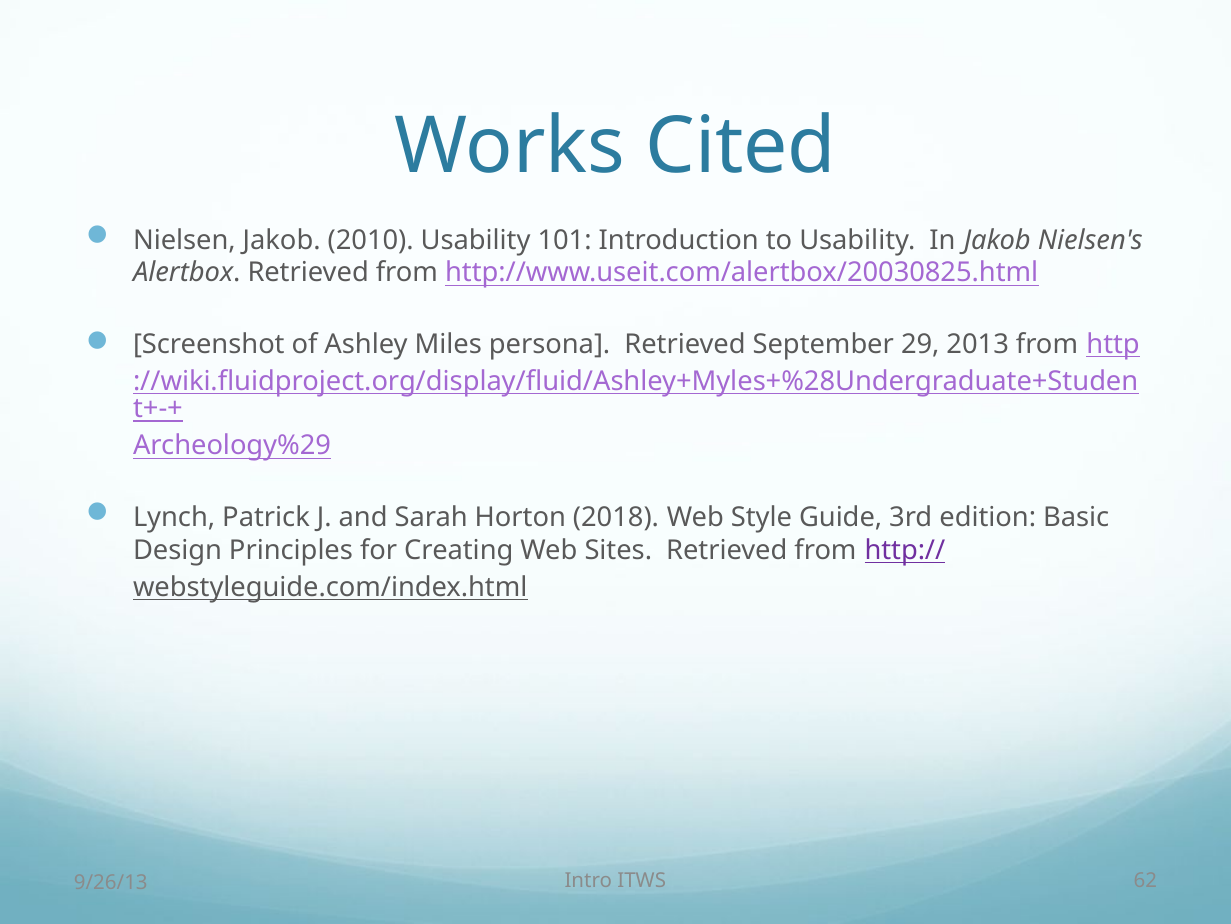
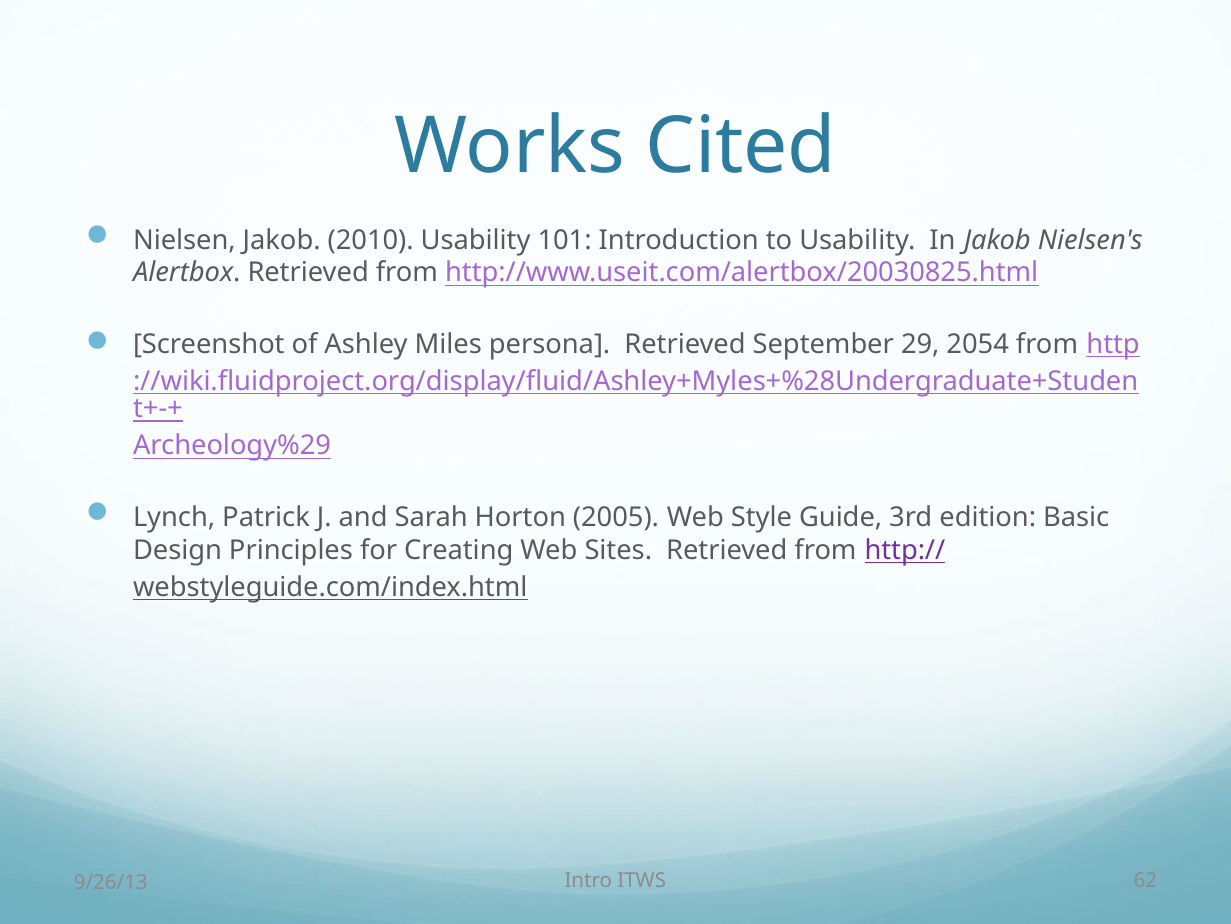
2013: 2013 -> 2054
2018: 2018 -> 2005
